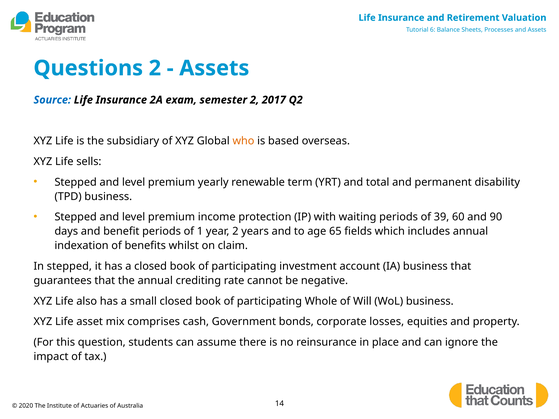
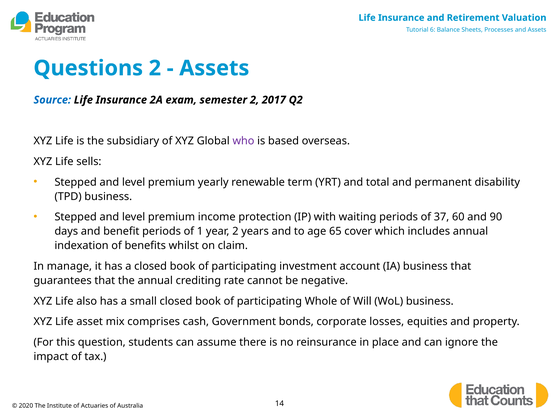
who colour: orange -> purple
39: 39 -> 37
fields: fields -> cover
In stepped: stepped -> manage
